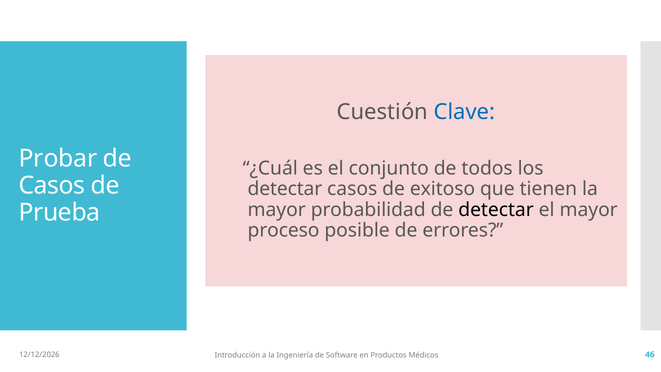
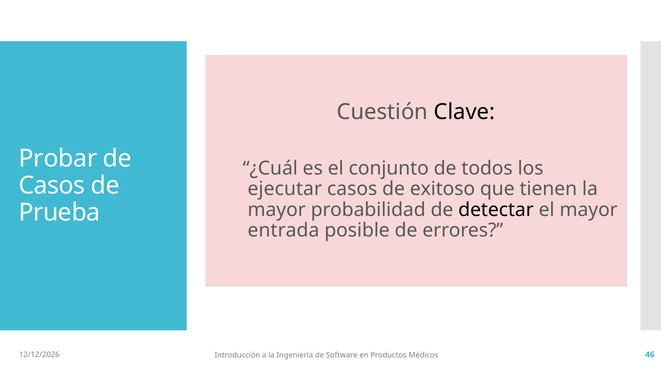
Clave colour: blue -> black
detectar at (285, 189): detectar -> ejecutar
proceso: proceso -> entrada
